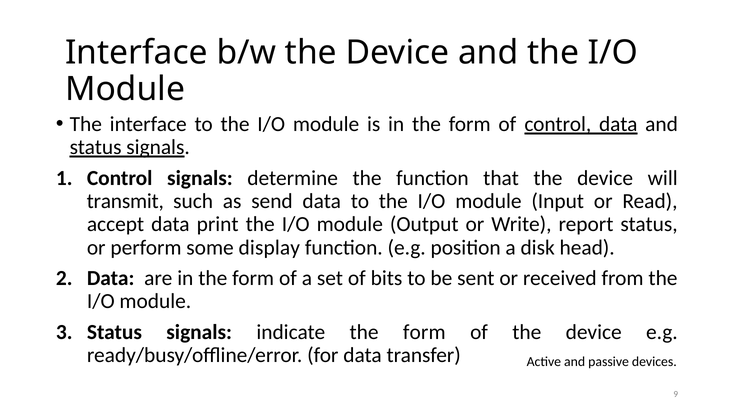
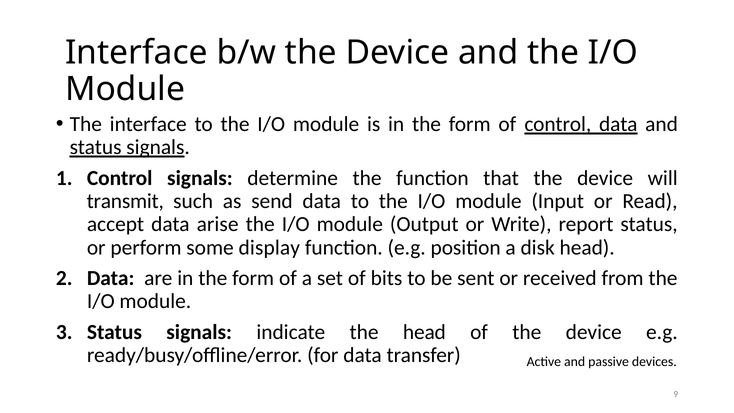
print: print -> arise
indicate the form: form -> head
